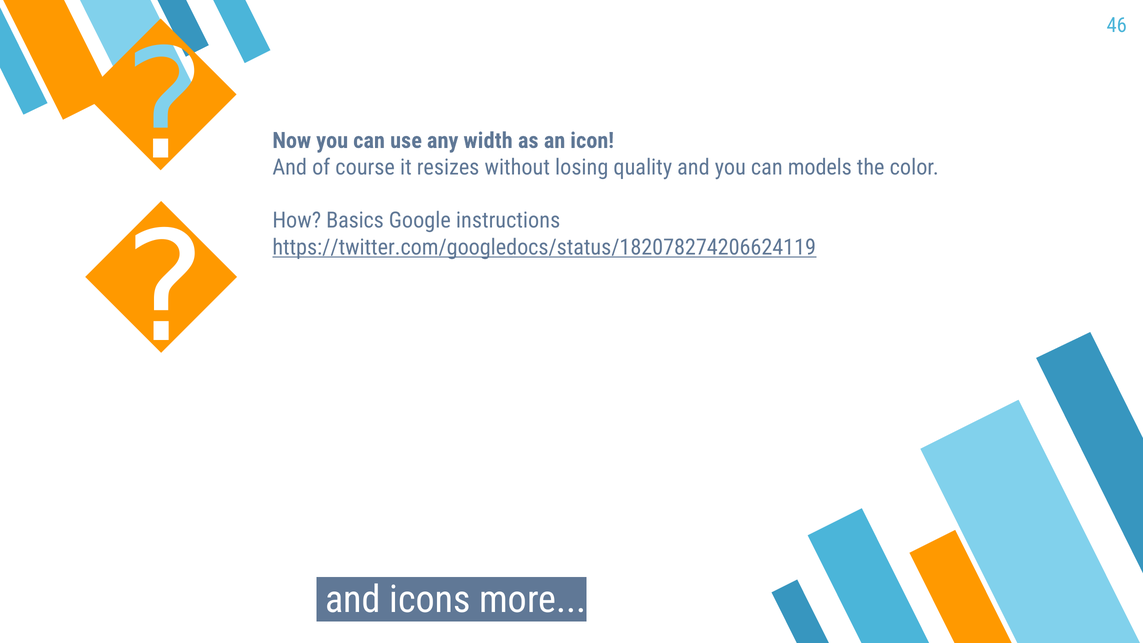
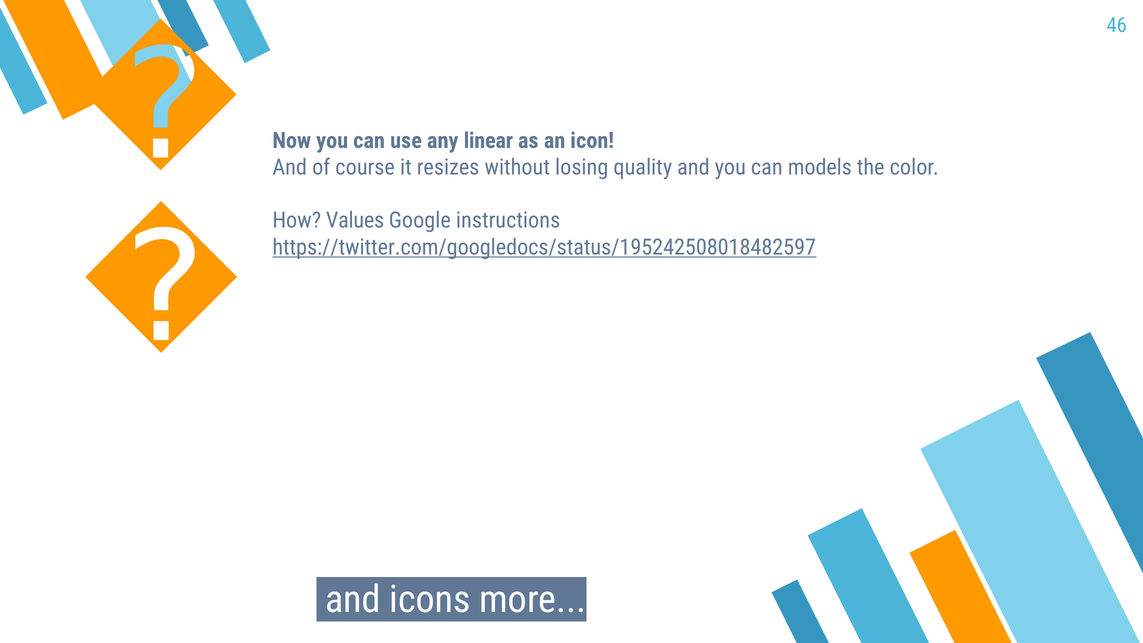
width: width -> linear
Basics: Basics -> Values
https://twitter.com/googledocs/status/182078274206624119: https://twitter.com/googledocs/status/182078274206624119 -> https://twitter.com/googledocs/status/195242508018482597
